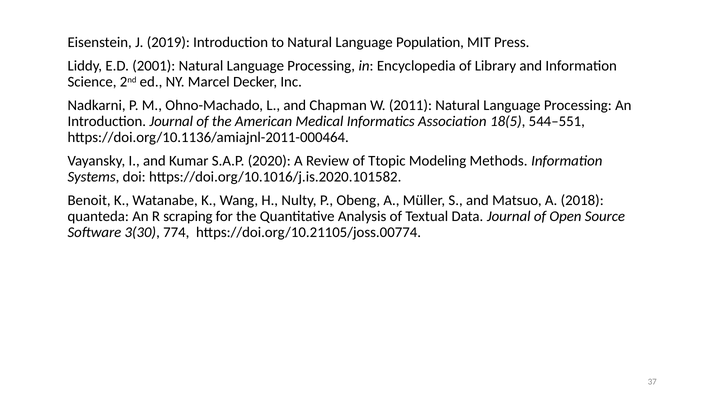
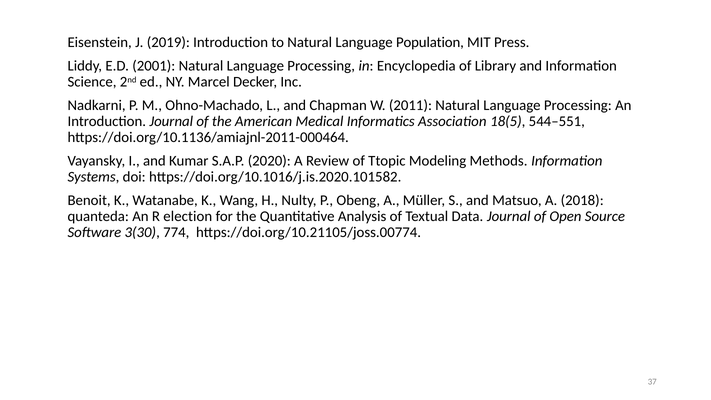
scraping: scraping -> election
